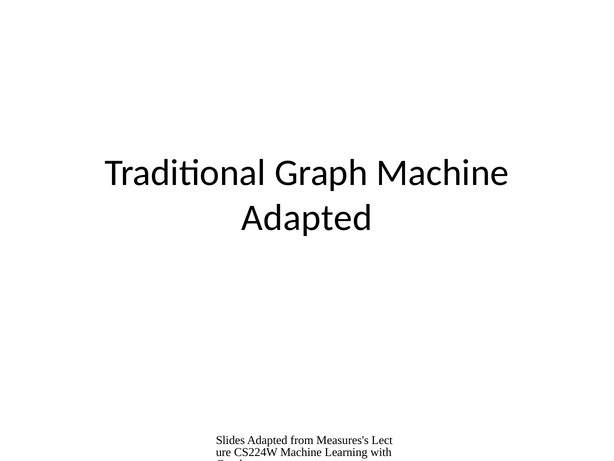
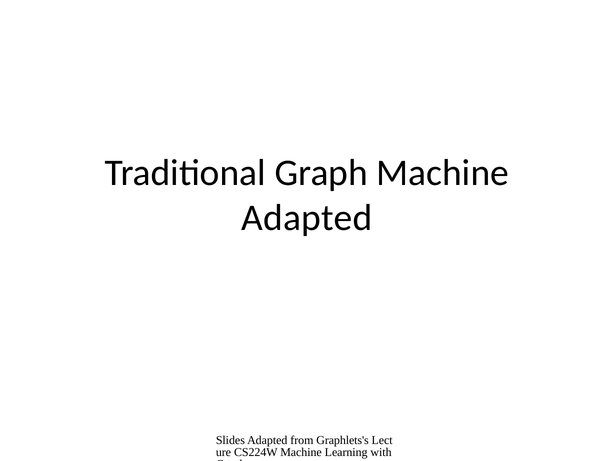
Measures's: Measures's -> Graphlets's
